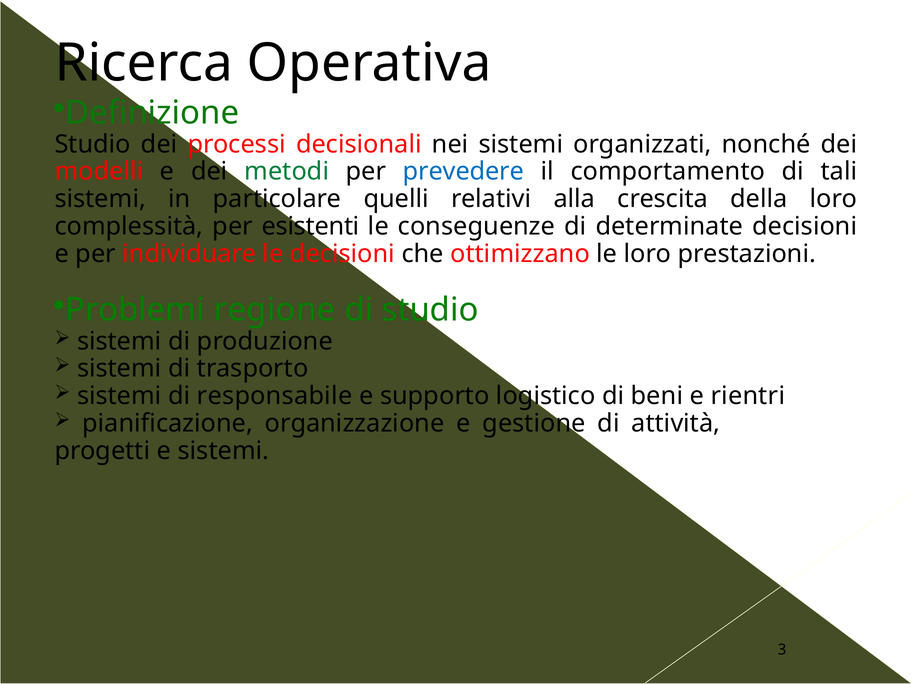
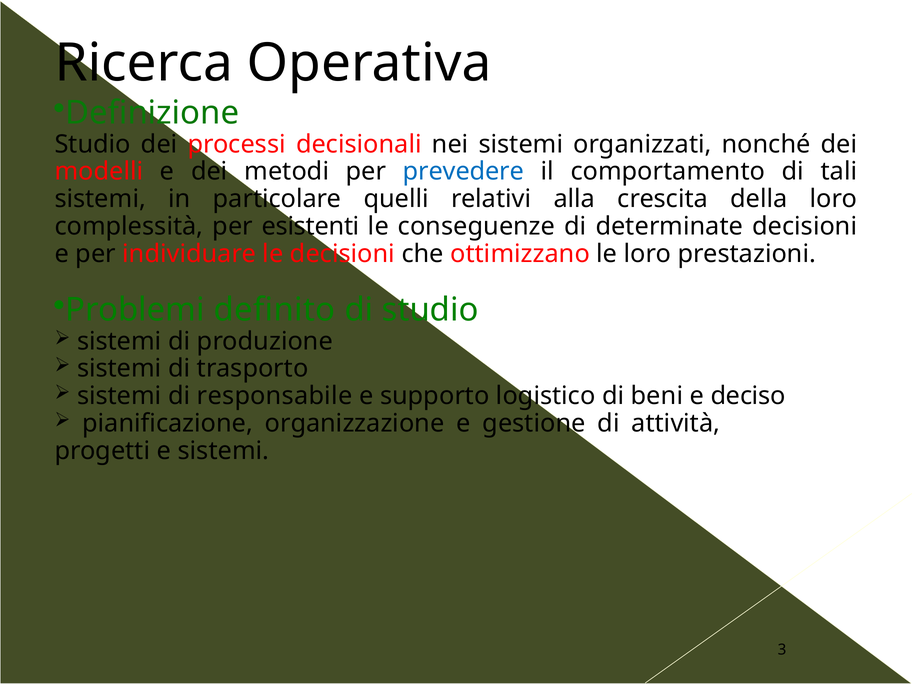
metodi colour: green -> black
regione: regione -> definito
rientri: rientri -> deciso
